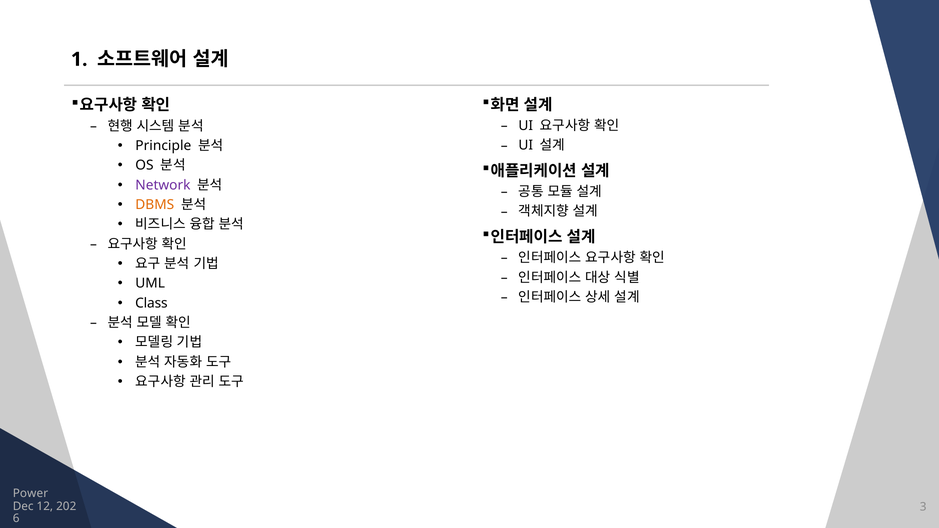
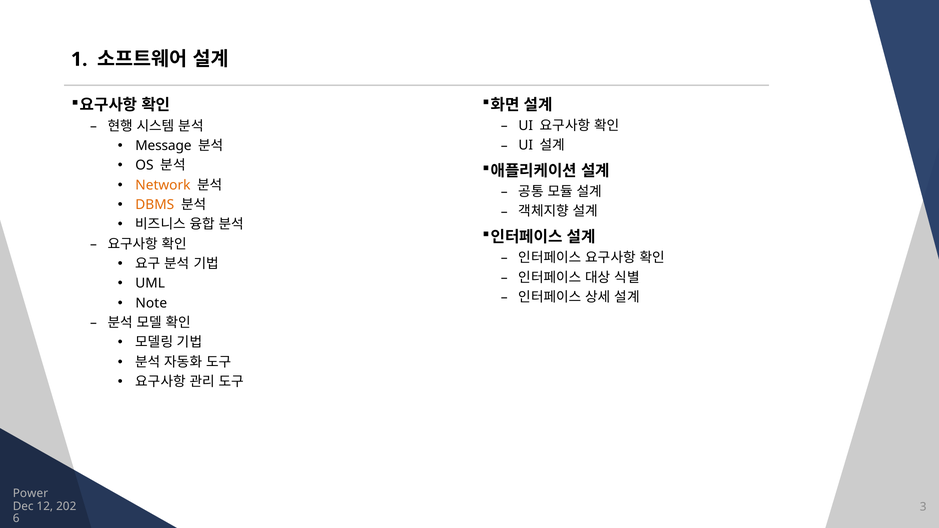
Principle: Principle -> Message
Network colour: purple -> orange
Class: Class -> Note
